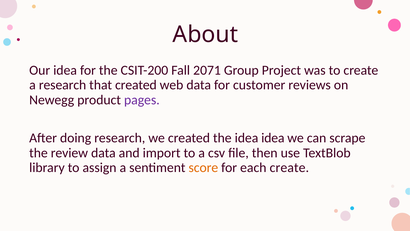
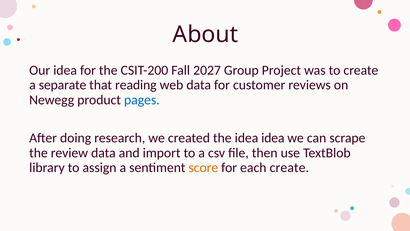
2071: 2071 -> 2027
a research: research -> separate
that created: created -> reading
pages colour: purple -> blue
